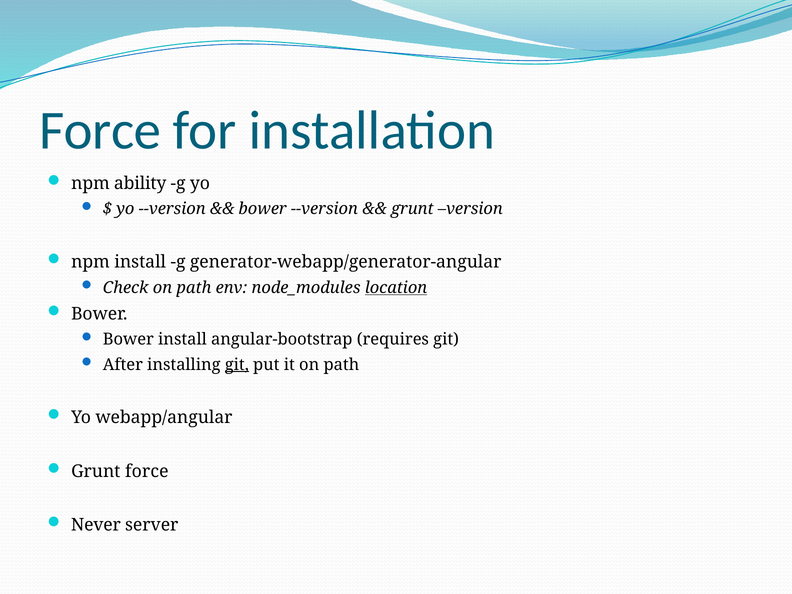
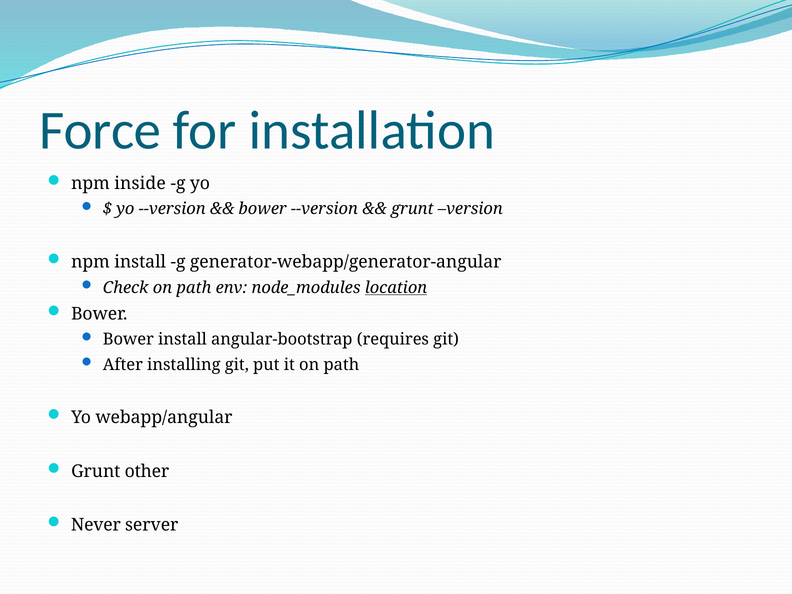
ability: ability -> inside
git at (237, 365) underline: present -> none
Grunt force: force -> other
